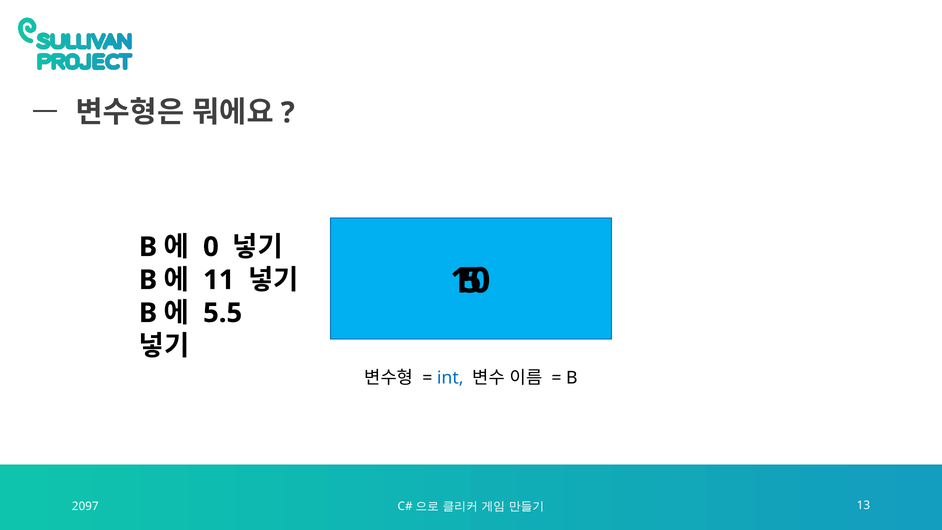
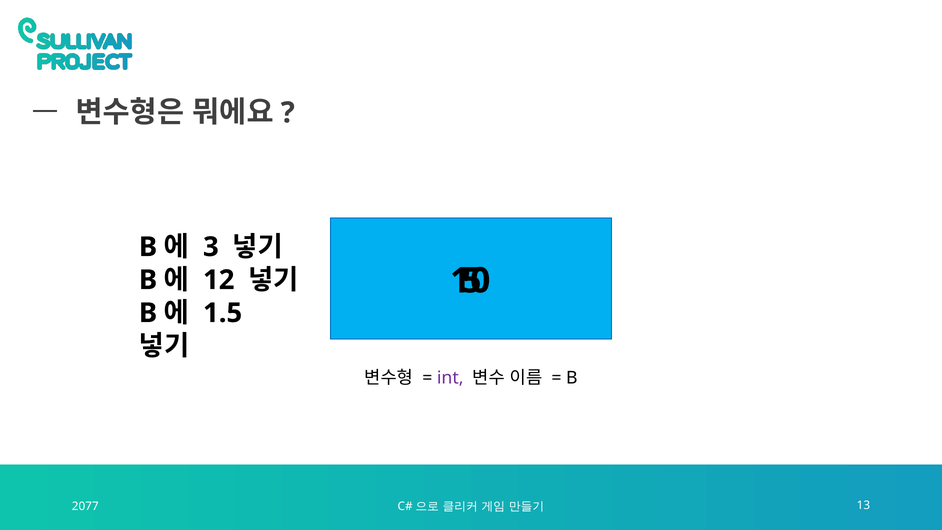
0: 0 -> 3
11: 11 -> 12
5.5: 5.5 -> 1.5
int colour: blue -> purple
2097: 2097 -> 2077
